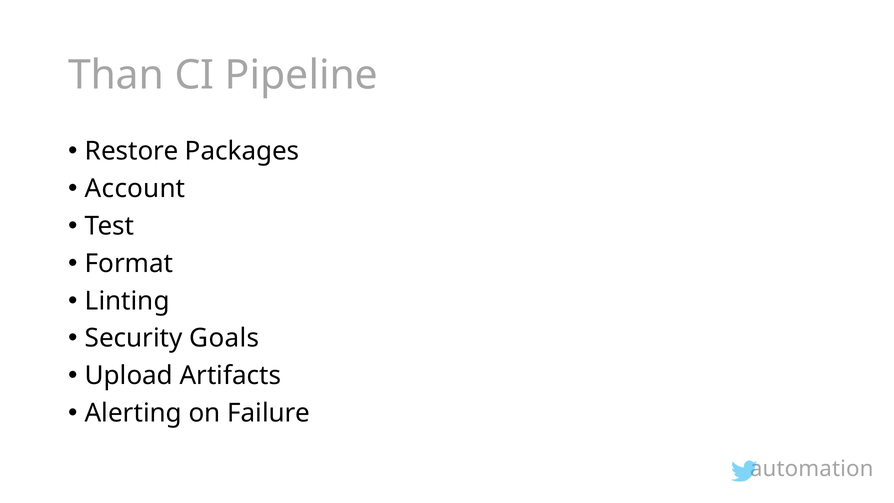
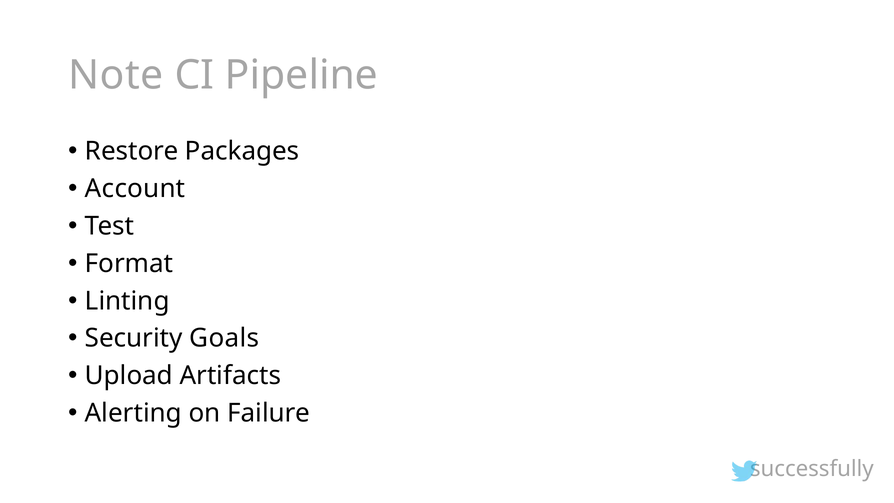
Than: Than -> Note
automation: automation -> successfully
